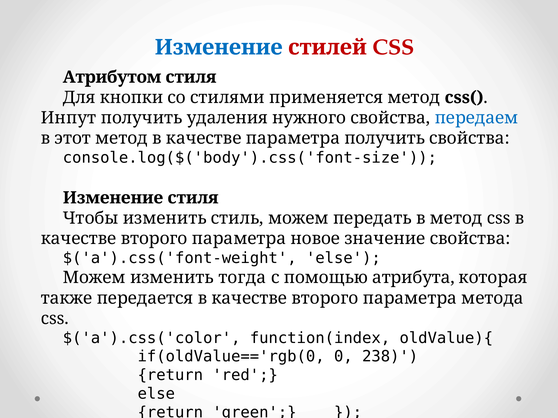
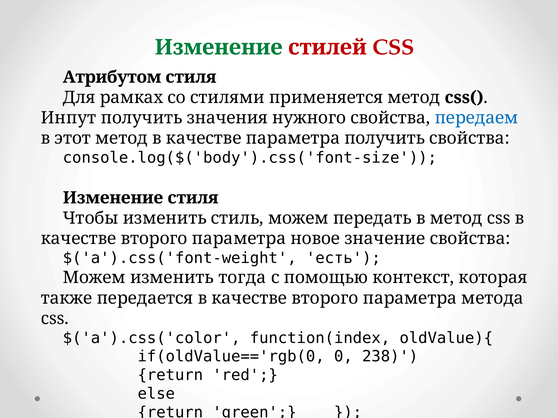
Изменение at (219, 47) colour: blue -> green
кнопки: кнопки -> рамках
удаления: удаления -> значения
$('a').css('font-weight else: else -> есть
атрибута: атрибута -> контекст
